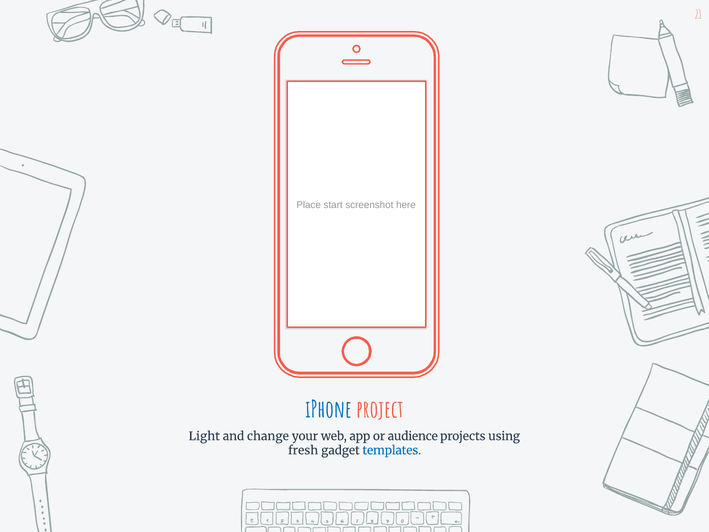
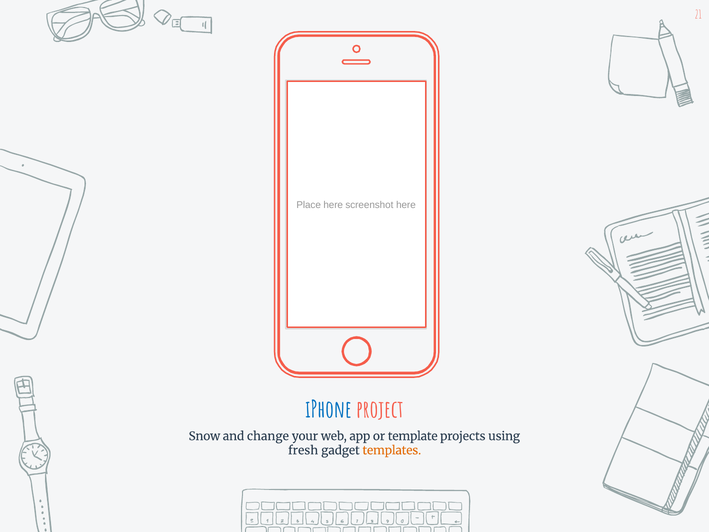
Place start: start -> here
Light: Light -> Snow
audience: audience -> template
templates colour: blue -> orange
